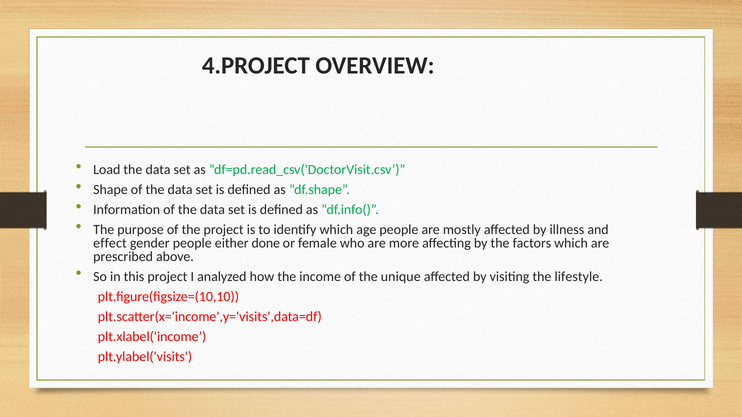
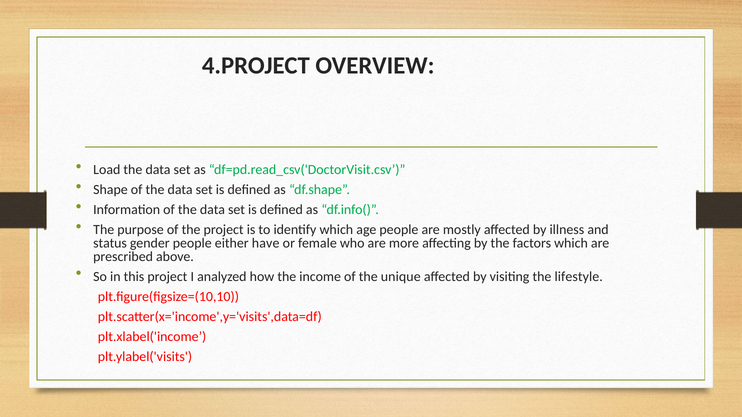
effect: effect -> status
done: done -> have
